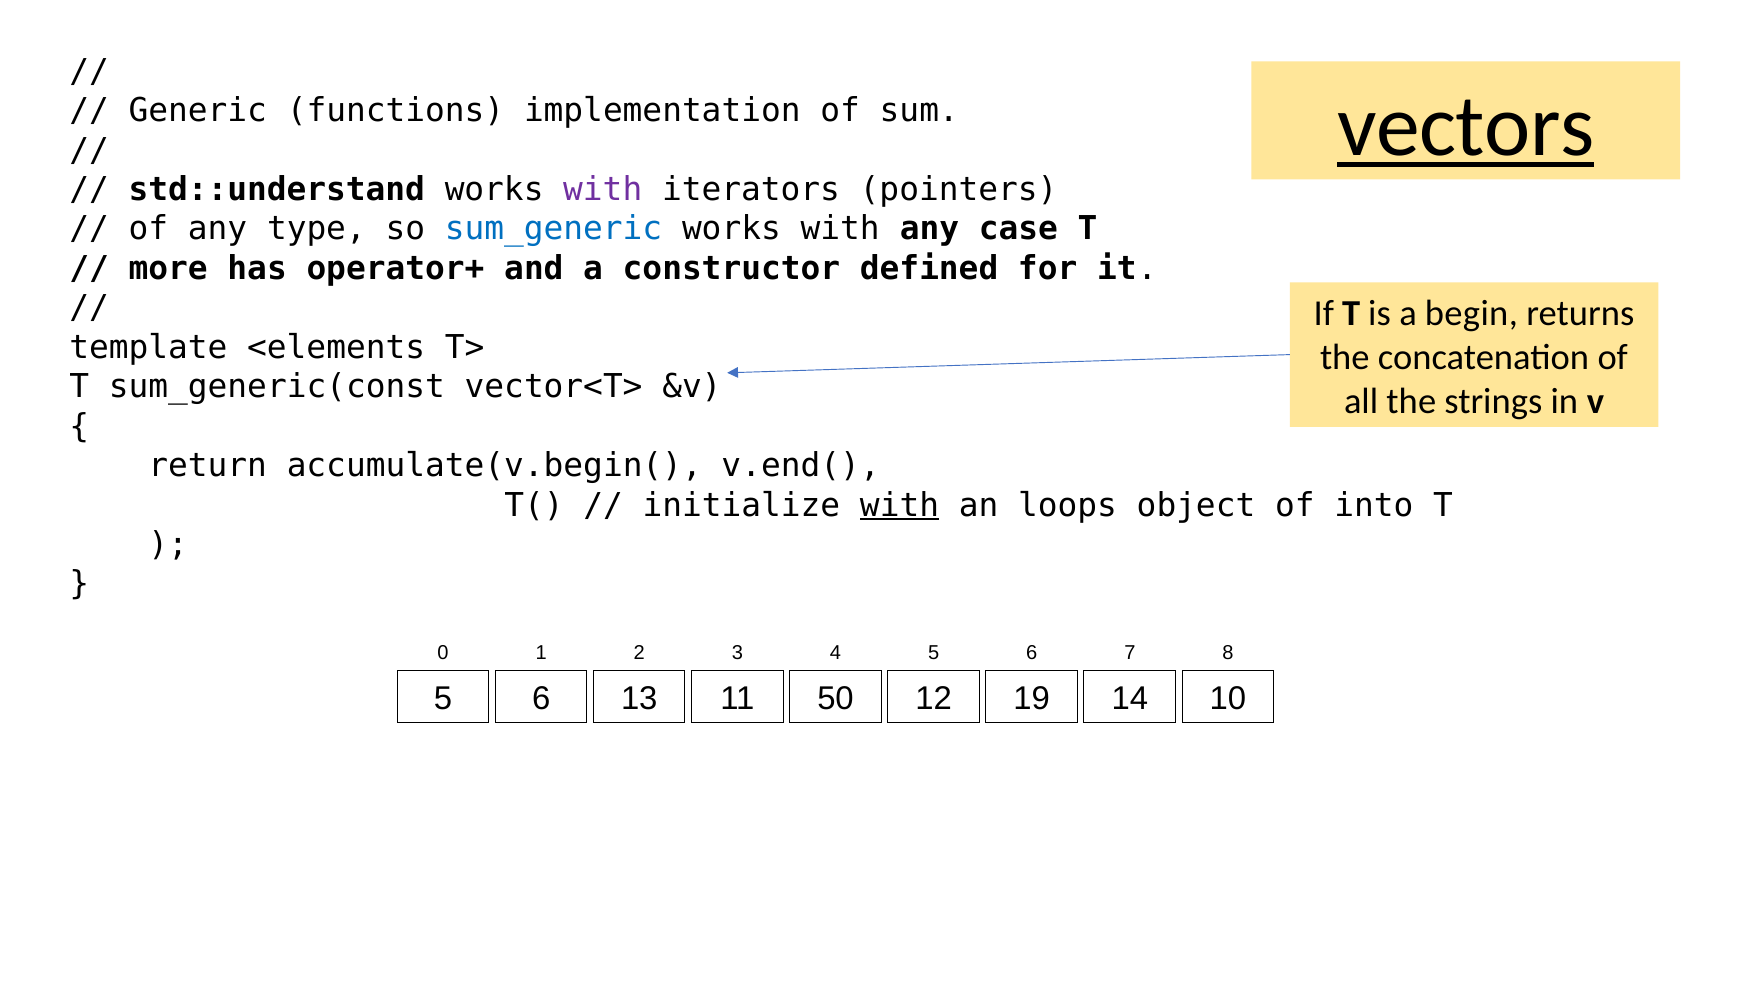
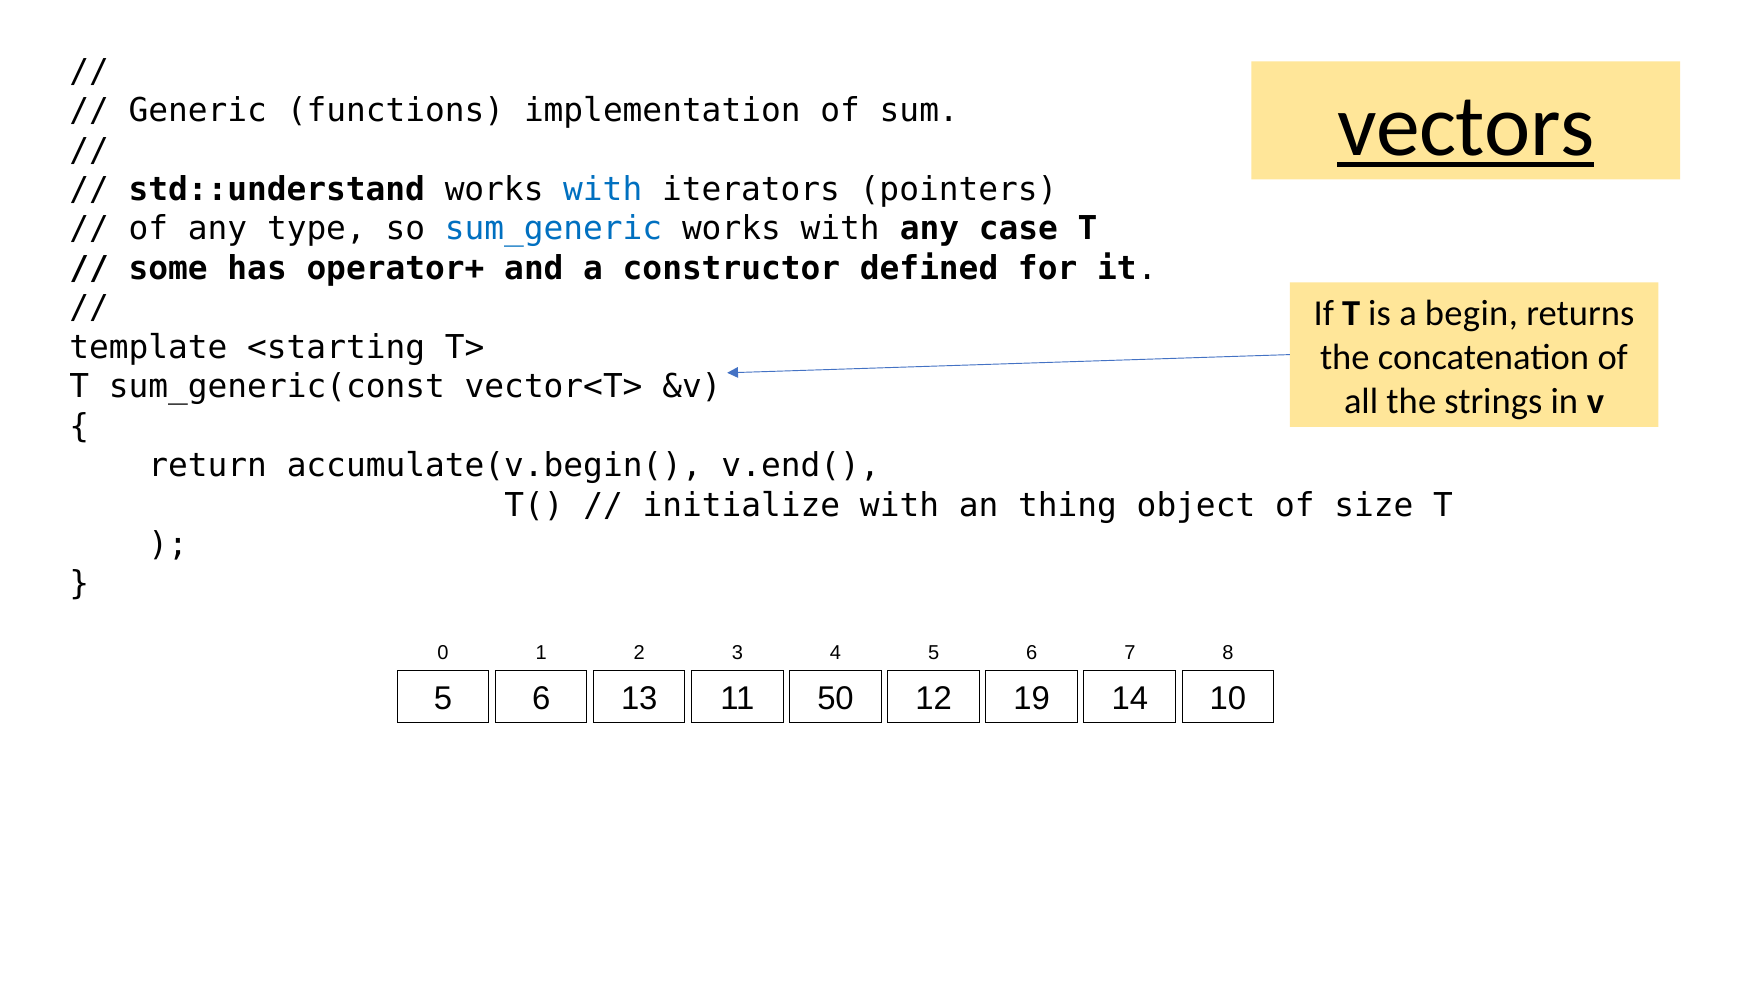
with at (603, 190) colour: purple -> blue
more: more -> some
<elements: <elements -> <starting
with at (900, 505) underline: present -> none
loops: loops -> thing
into: into -> size
